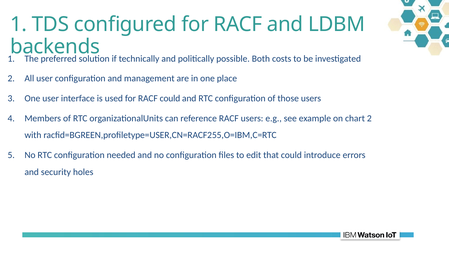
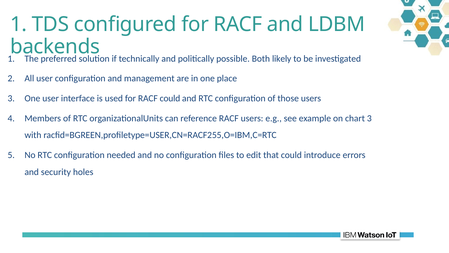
costs: costs -> likely
chart 2: 2 -> 3
